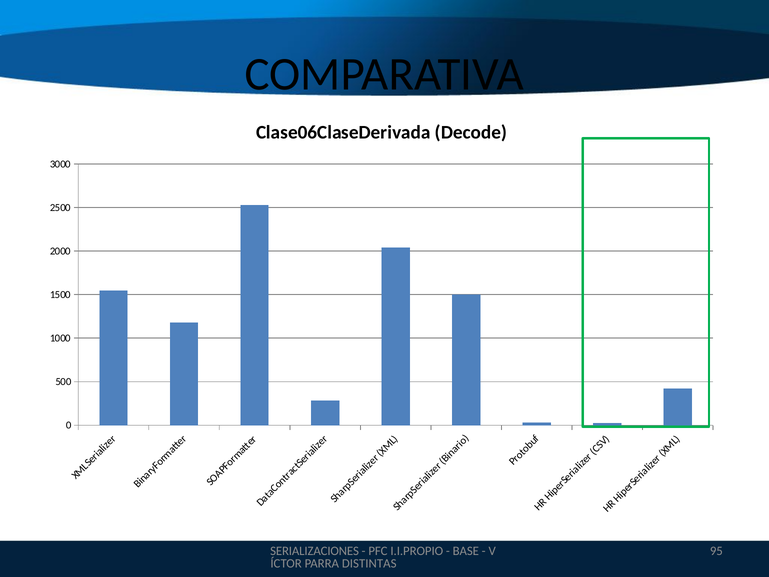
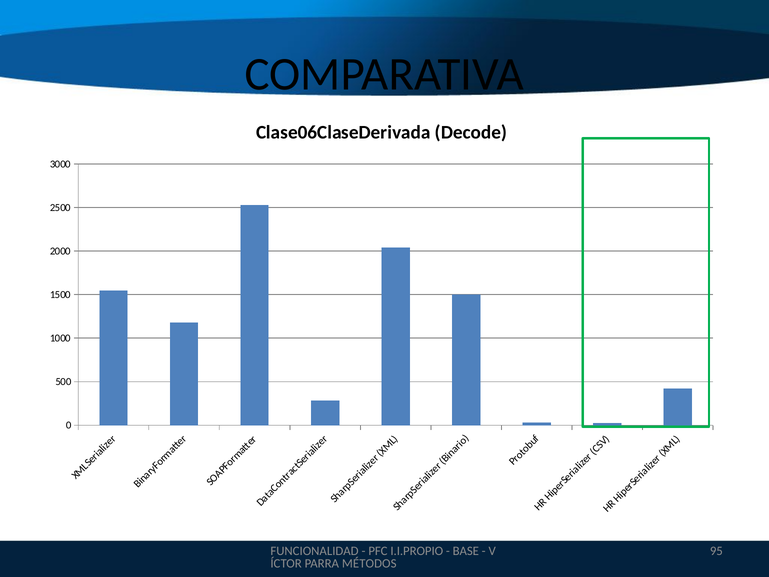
SERIALIZACIONES: SERIALIZACIONES -> FUNCIONALIDAD
DISTINTAS: DISTINTAS -> MÉTODOS
